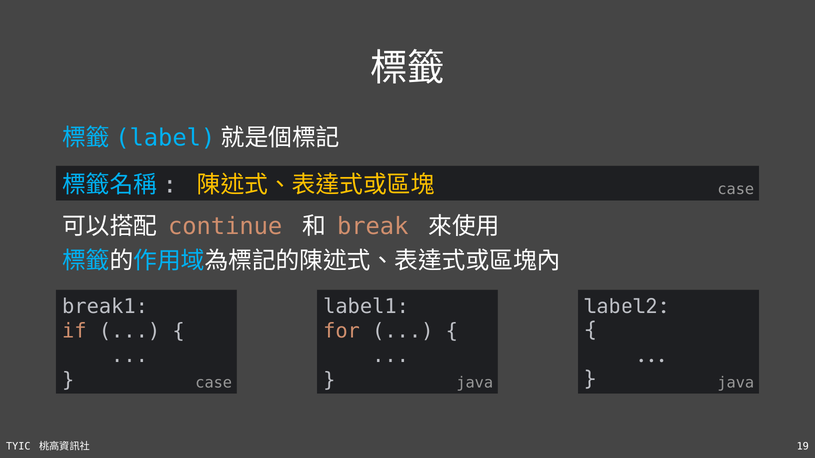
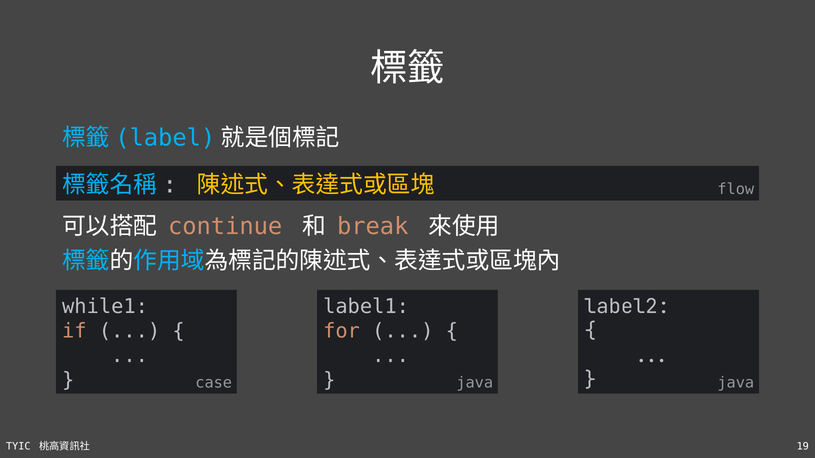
case at (736, 189): case -> flow
break1: break1 -> while1
